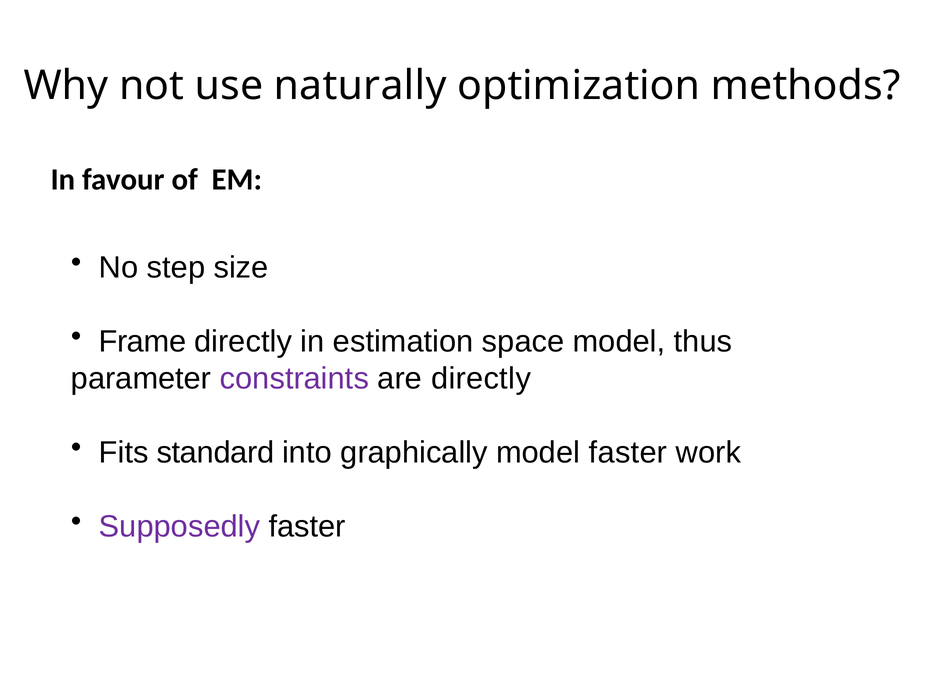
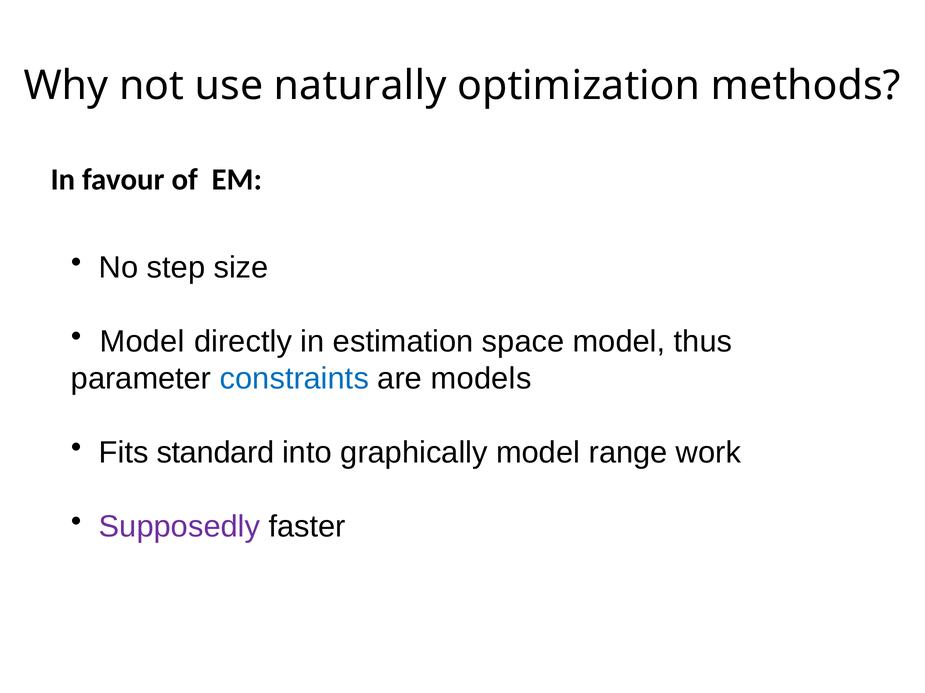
Frame at (142, 342): Frame -> Model
constraints colour: purple -> blue
are directly: directly -> models
model faster: faster -> range
